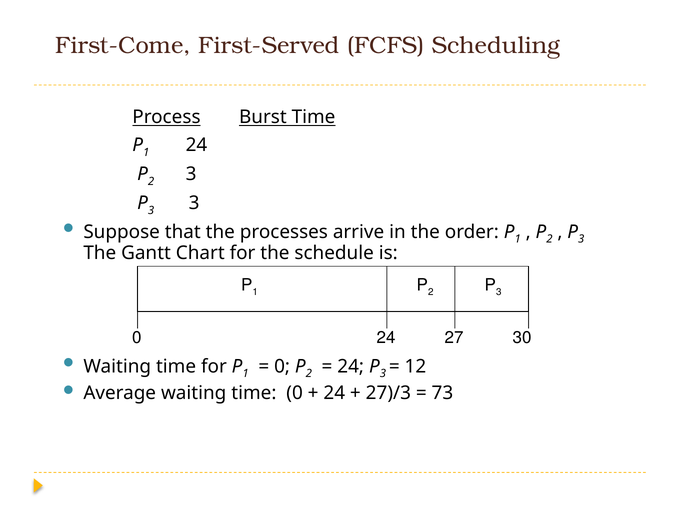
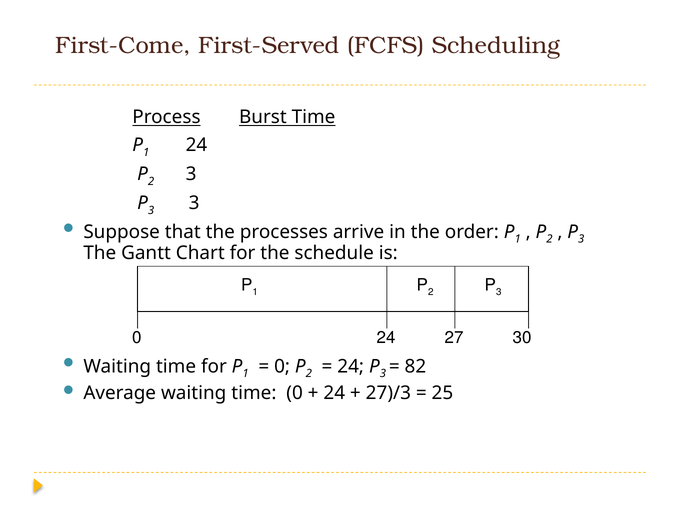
12: 12 -> 82
73: 73 -> 25
